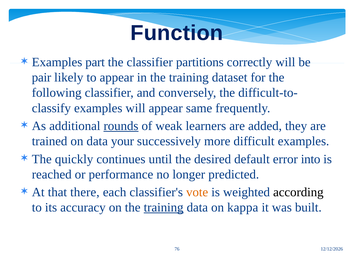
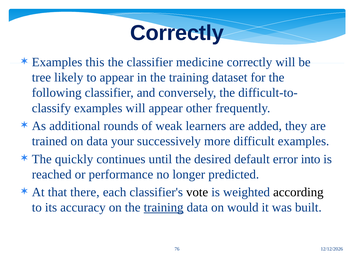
Function at (177, 33): Function -> Correctly
part: part -> this
partitions: partitions -> medicine
pair: pair -> tree
same: same -> other
rounds underline: present -> none
vote colour: orange -> black
kappa: kappa -> would
